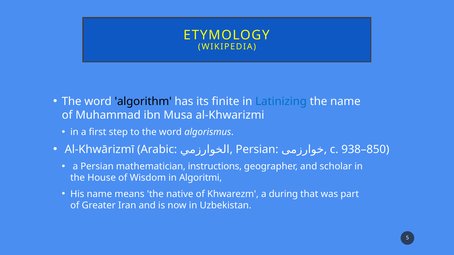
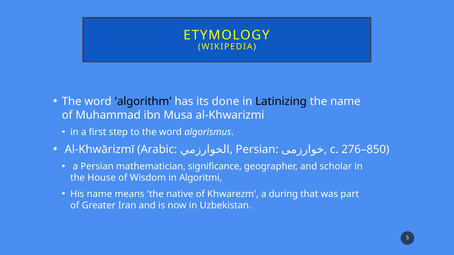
finite: finite -> done
Latinizing colour: blue -> black
938–850: 938–850 -> 276–850
instructions: instructions -> significance
